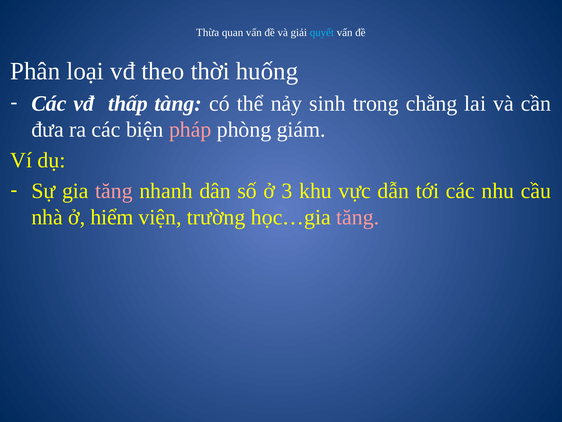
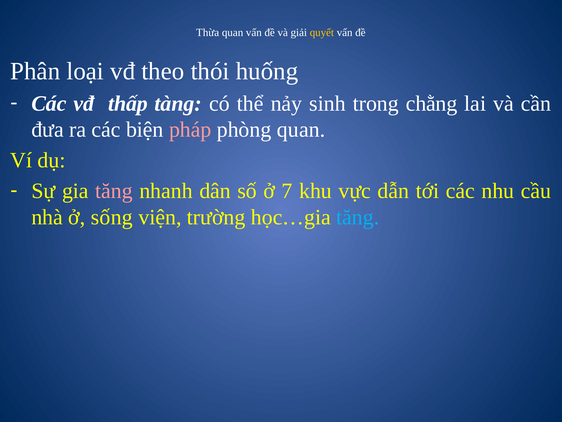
quyết colour: light blue -> yellow
thời: thời -> thói
phòng giám: giám -> quan
3: 3 -> 7
hiểm: hiểm -> sống
tăng at (358, 217) colour: pink -> light blue
